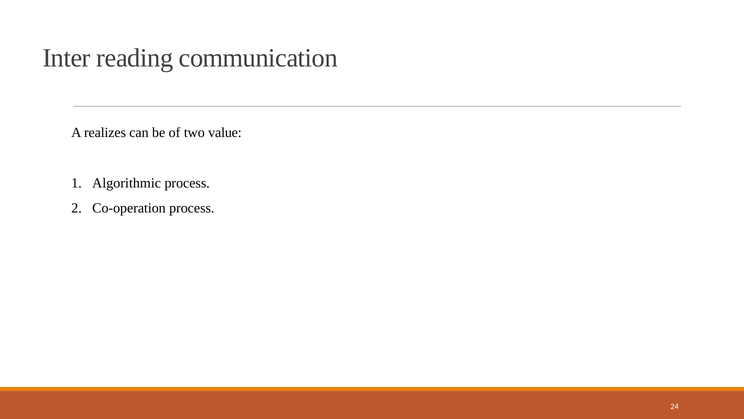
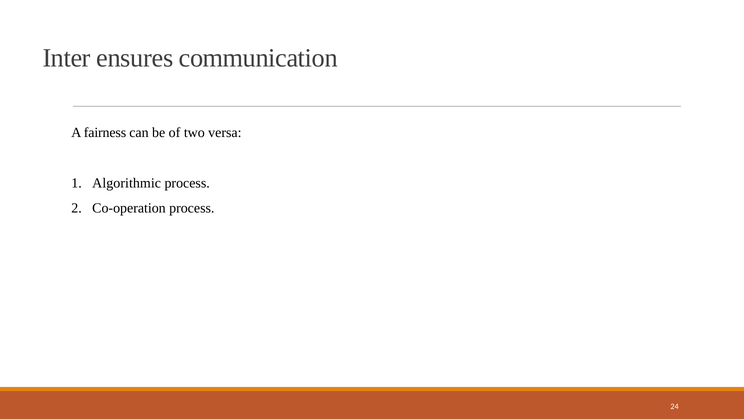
reading: reading -> ensures
realizes: realizes -> fairness
value: value -> versa
